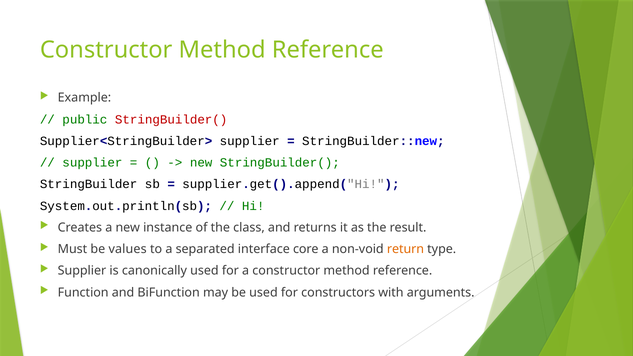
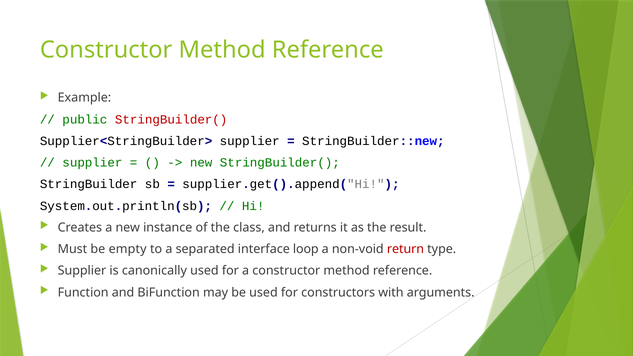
values: values -> empty
core: core -> loop
return colour: orange -> red
